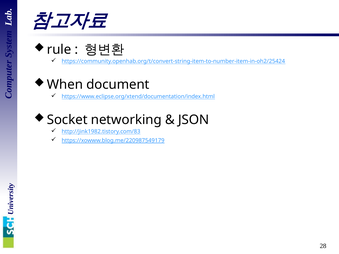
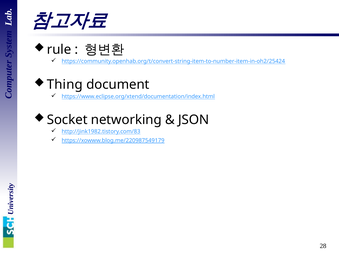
When: When -> Thing
